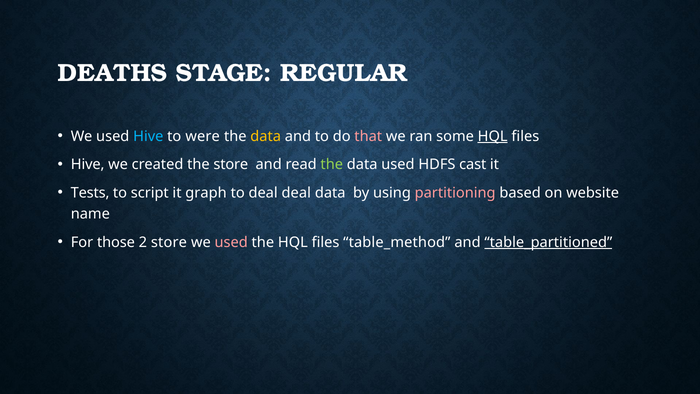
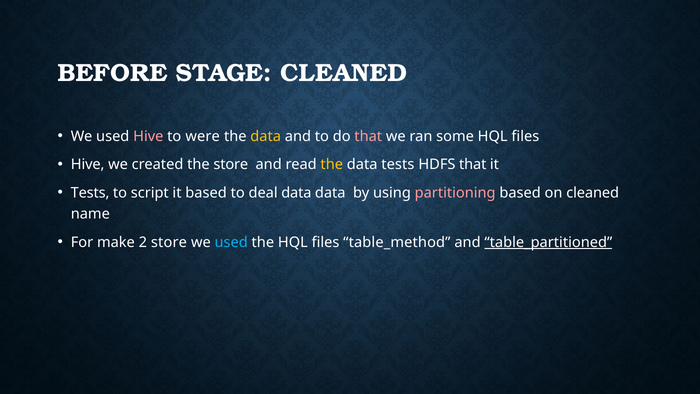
DEATHS: DEATHS -> BEFORE
STAGE REGULAR: REGULAR -> CLEANED
Hive at (148, 136) colour: light blue -> pink
HQL at (493, 136) underline: present -> none
the at (332, 165) colour: light green -> yellow
data used: used -> tests
HDFS cast: cast -> that
it graph: graph -> based
deal deal: deal -> data
on website: website -> cleaned
those: those -> make
used at (231, 242) colour: pink -> light blue
